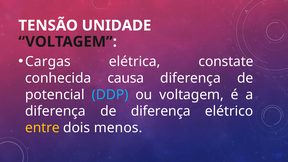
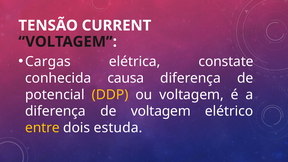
UNIDADE: UNIDADE -> CURRENT
DDP colour: light blue -> yellow
de diferença: diferença -> voltagem
menos: menos -> estuda
